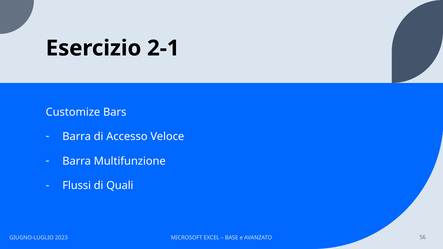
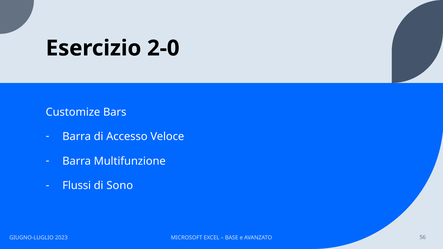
2-1: 2-1 -> 2-0
Quali: Quali -> Sono
